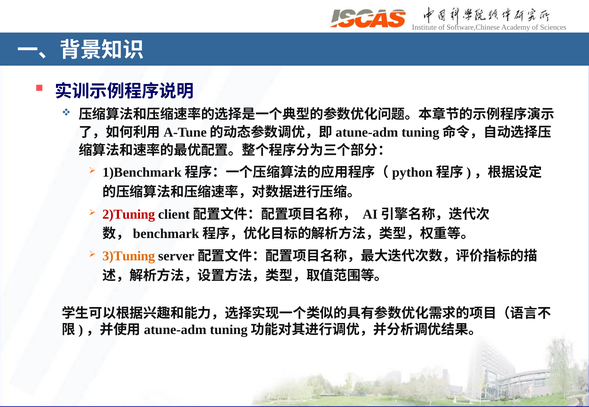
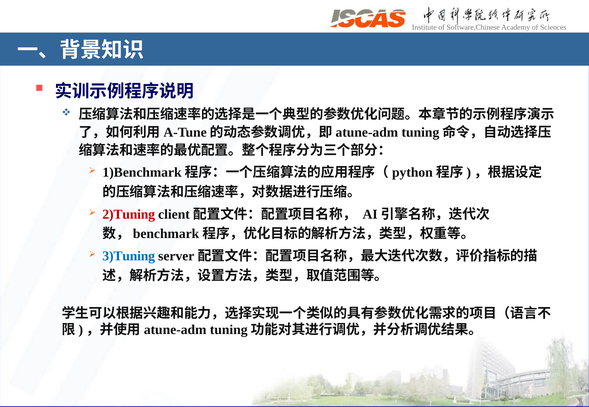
3)Tuning colour: orange -> blue
